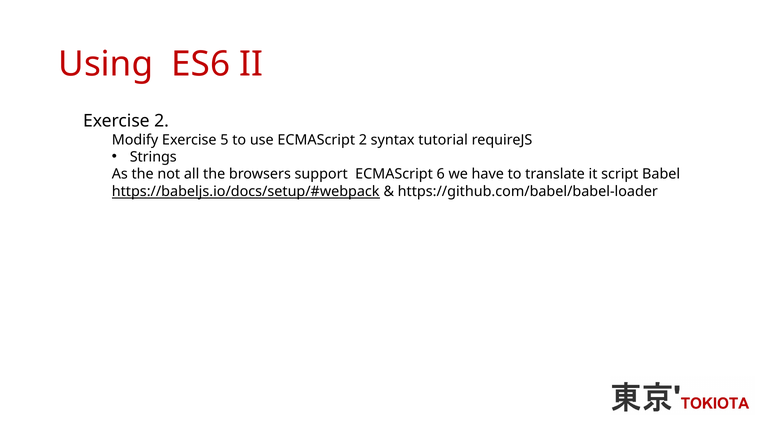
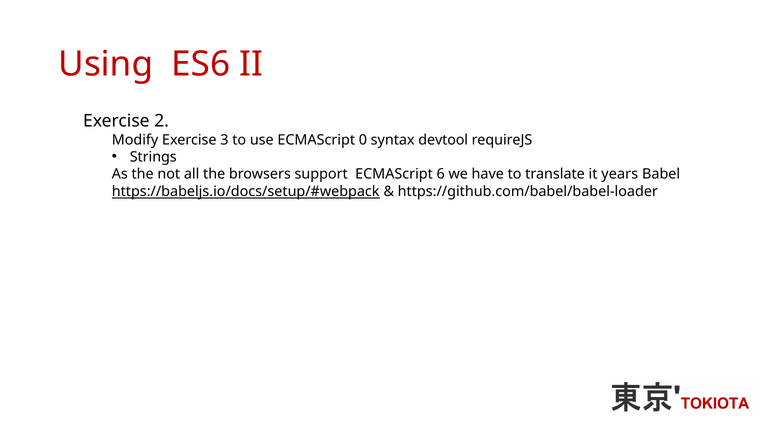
5: 5 -> 3
ECMAScript 2: 2 -> 0
tutorial: tutorial -> devtool
script: script -> years
